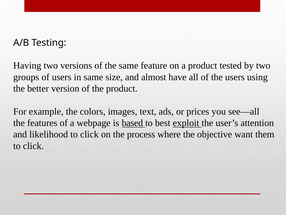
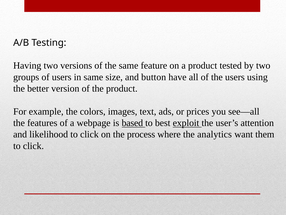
almost: almost -> button
objective: objective -> analytics
